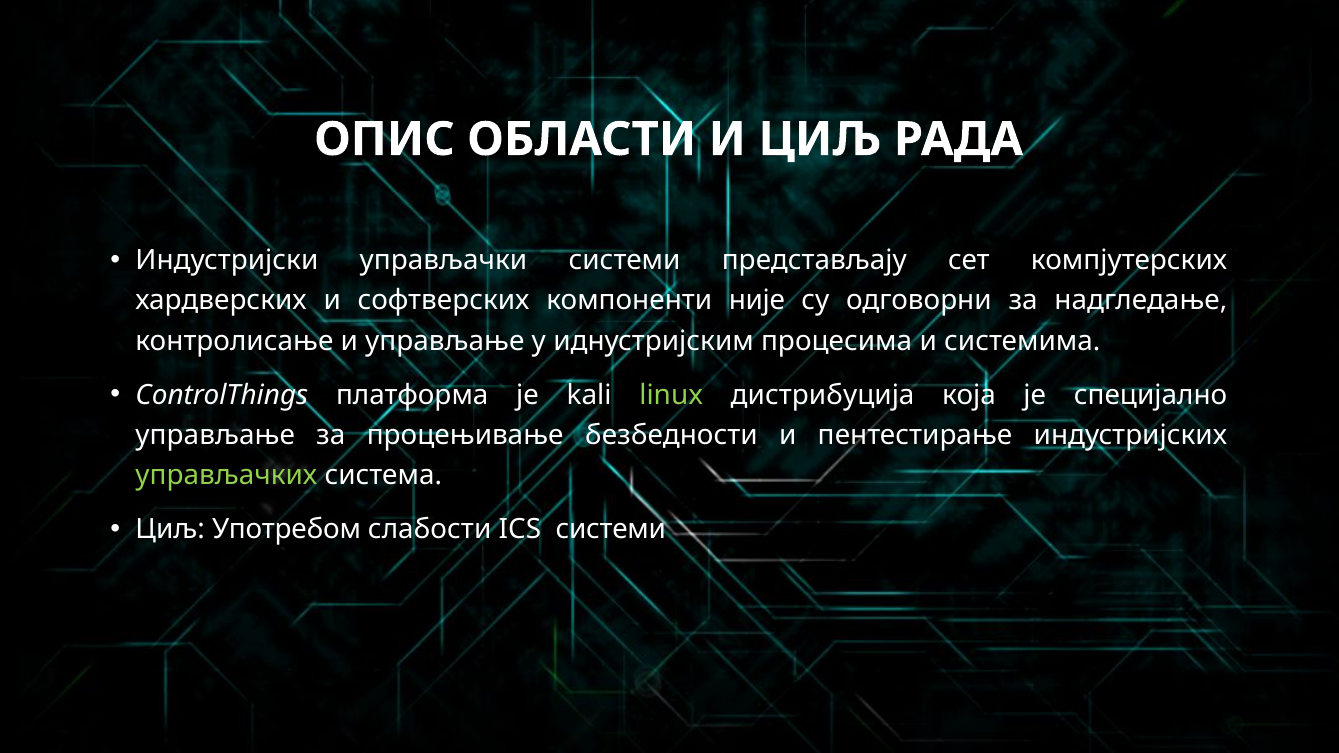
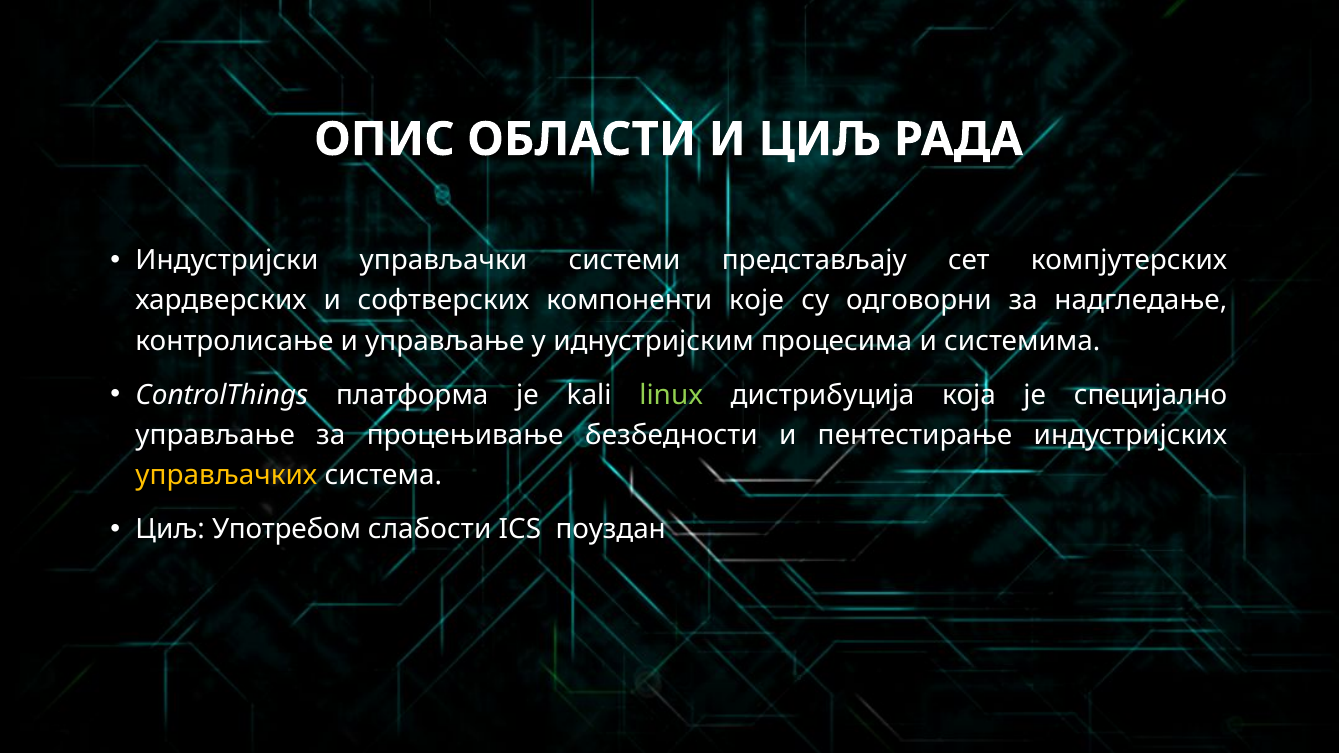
није: није -> које
управљачких colour: light green -> yellow
ICS системи: системи -> поуздан
